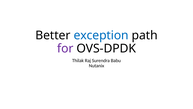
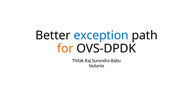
for colour: purple -> orange
